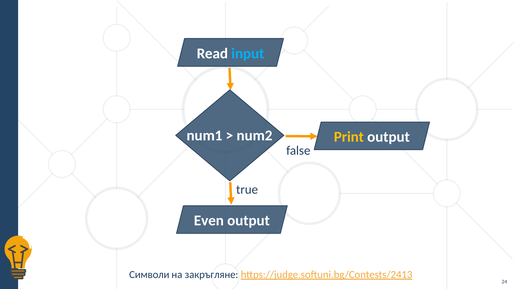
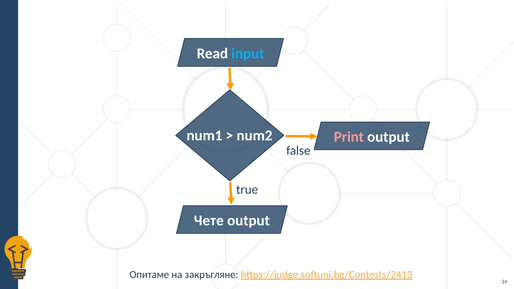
Print colour: yellow -> pink
Even: Even -> Чете
Символи: Символи -> Опитамe
